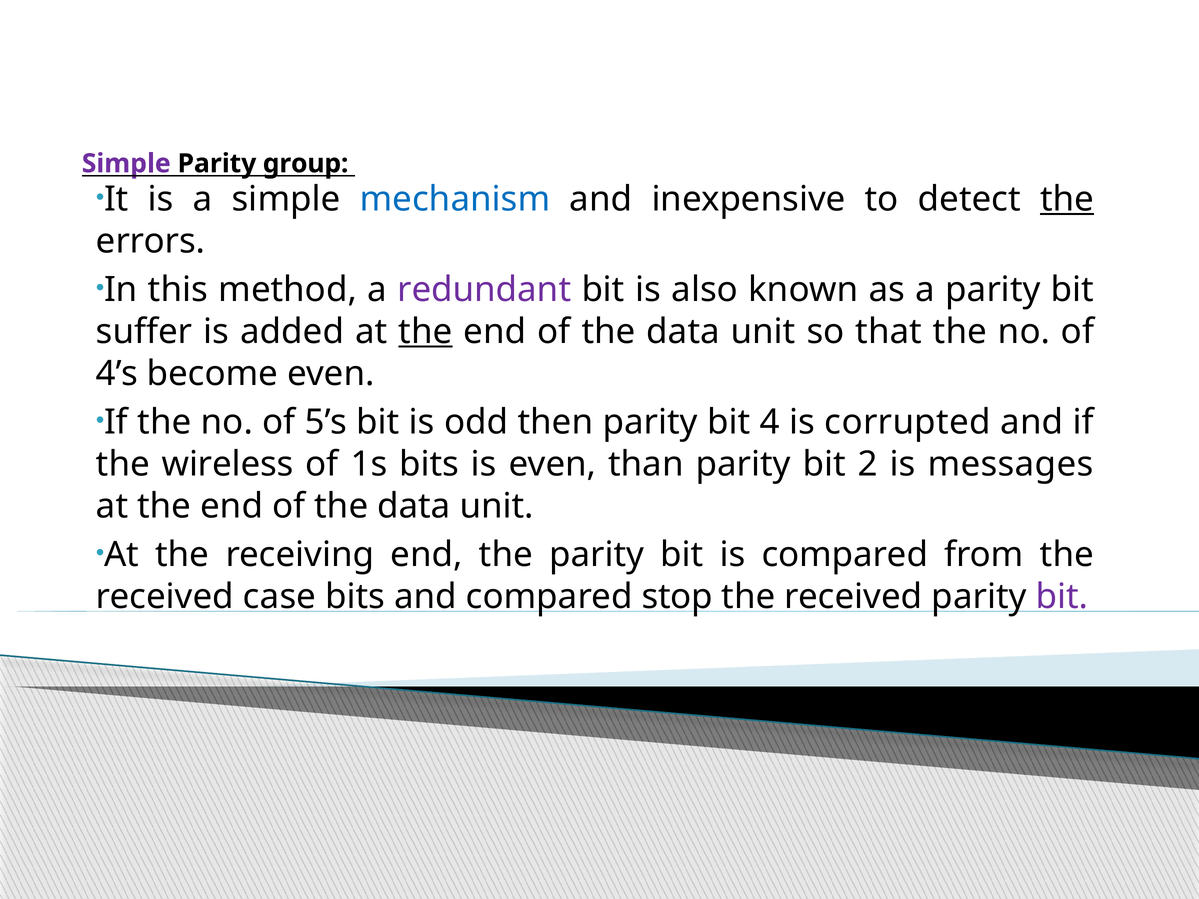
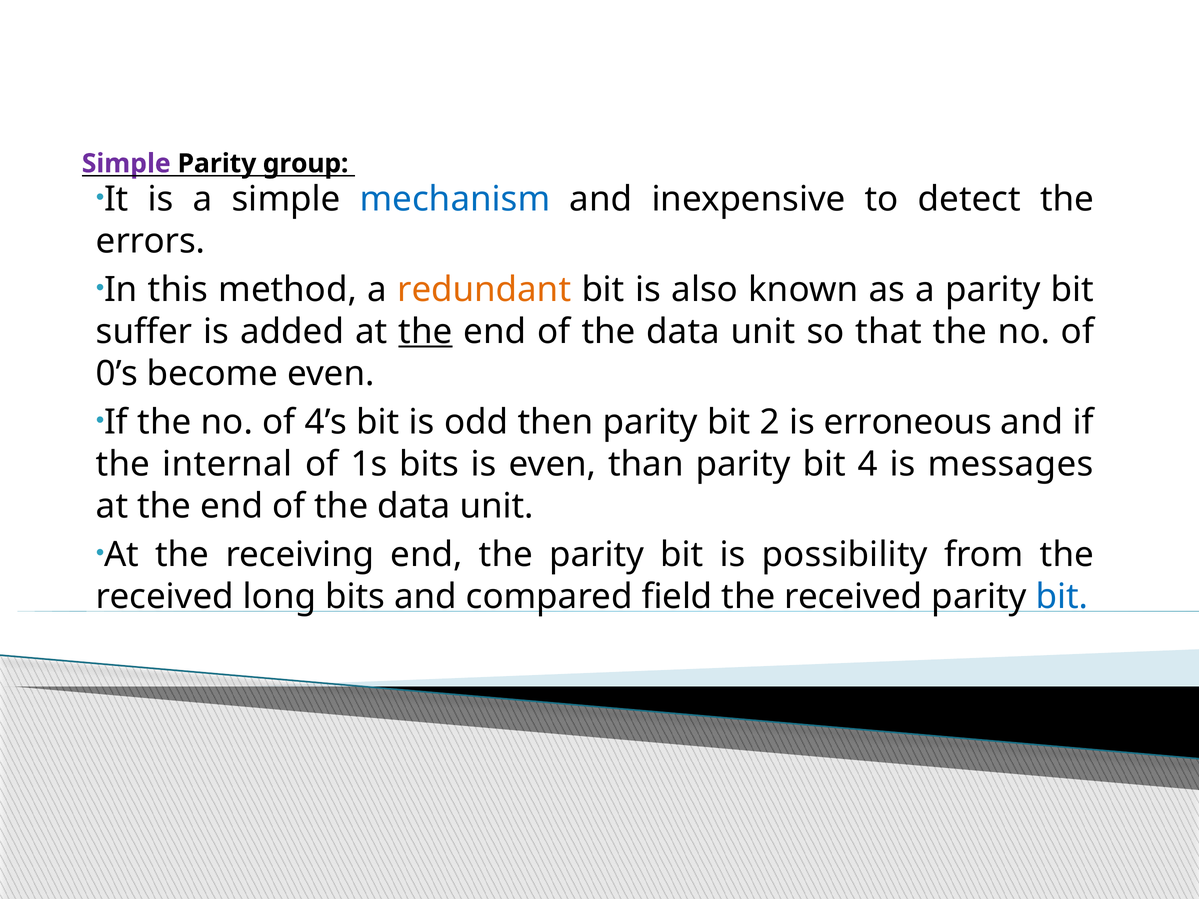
the at (1067, 199) underline: present -> none
redundant colour: purple -> orange
4’s: 4’s -> 0’s
5’s: 5’s -> 4’s
4: 4 -> 2
corrupted: corrupted -> erroneous
wireless: wireless -> internal
2: 2 -> 4
is compared: compared -> possibility
case: case -> long
stop: stop -> field
bit at (1062, 597) colour: purple -> blue
